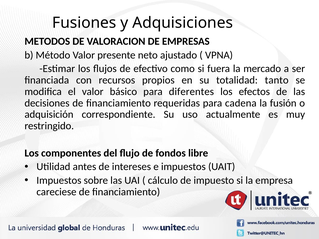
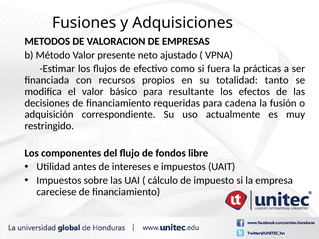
mercado: mercado -> prácticas
diferentes: diferentes -> resultante
